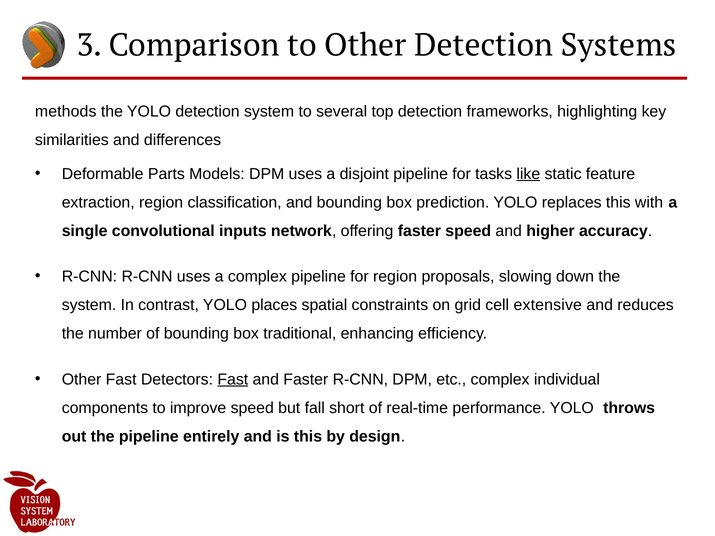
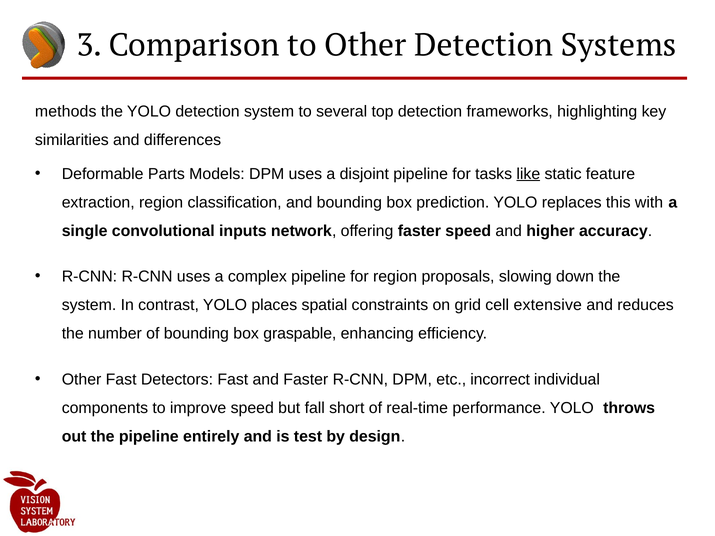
traditional: traditional -> graspable
Fast at (233, 379) underline: present -> none
etc complex: complex -> incorrect
is this: this -> test
